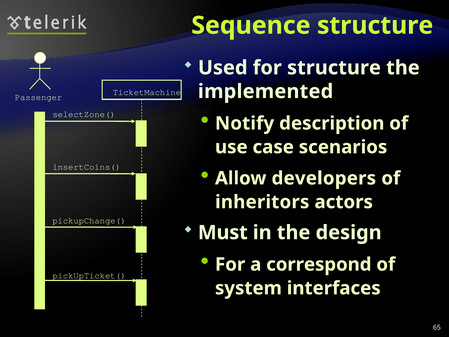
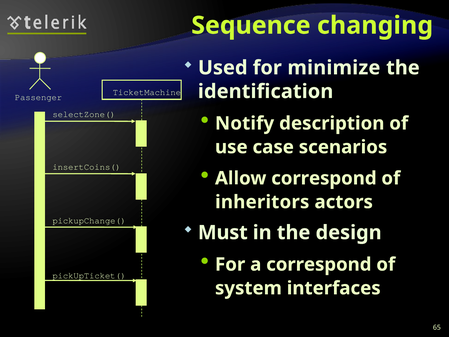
Sequence structure: structure -> changing
for structure: structure -> minimize
implemented: implemented -> identification
Allow developers: developers -> correspond
